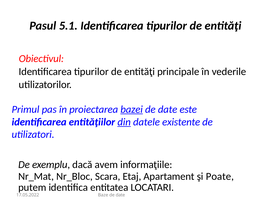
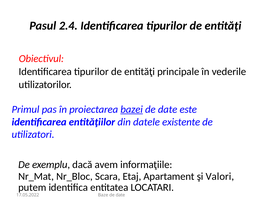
5.1: 5.1 -> 2.4
din underline: present -> none
Poate: Poate -> Valori
